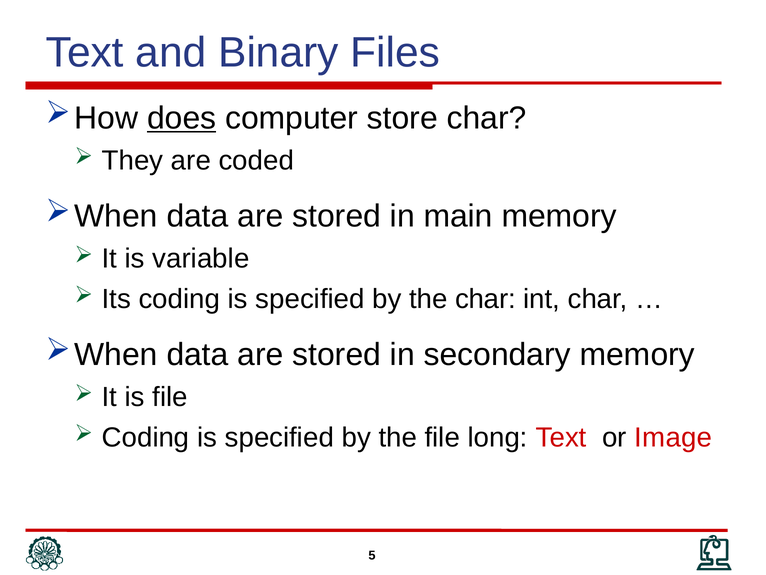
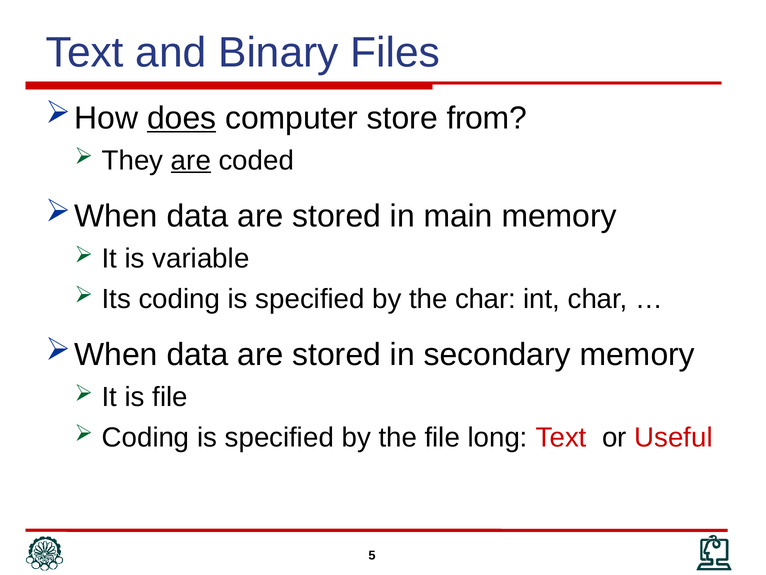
store char: char -> from
are at (191, 160) underline: none -> present
Image: Image -> Useful
